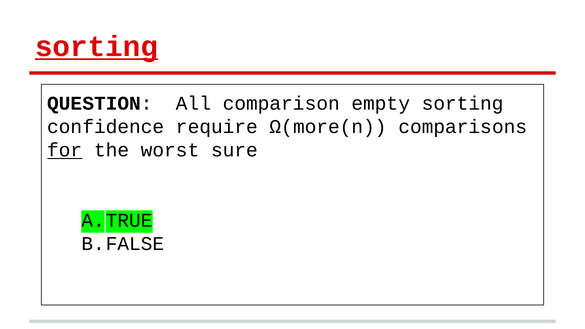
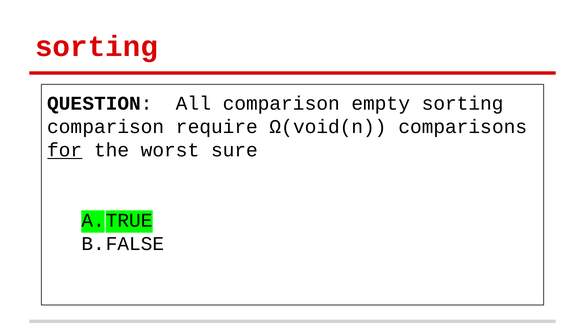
sorting at (97, 47) underline: present -> none
confidence at (106, 127): confidence -> comparison
Ω(more(n: Ω(more(n -> Ω(void(n
